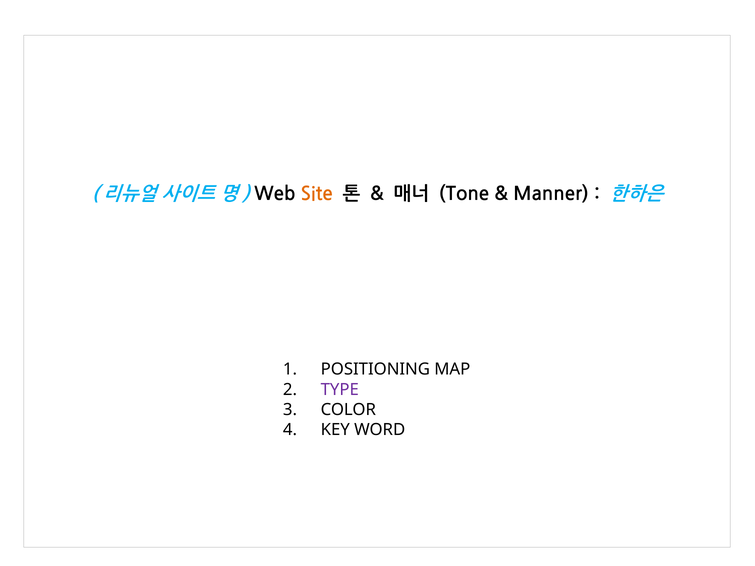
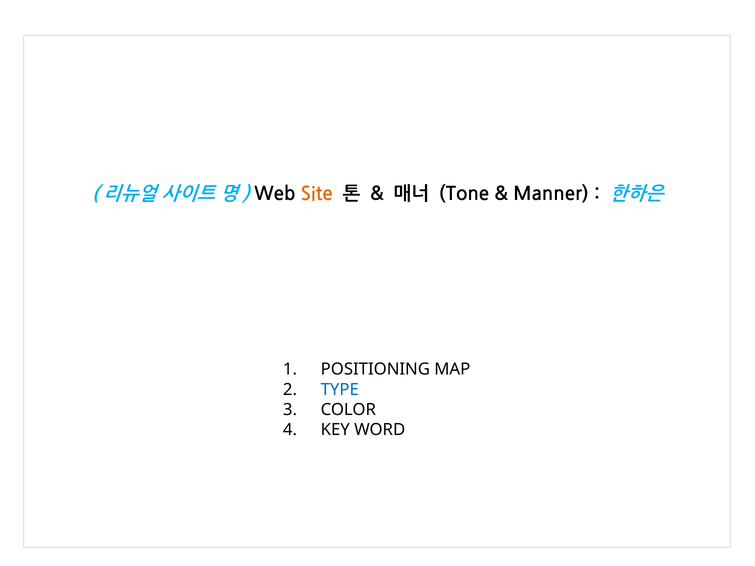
TYPE colour: purple -> blue
